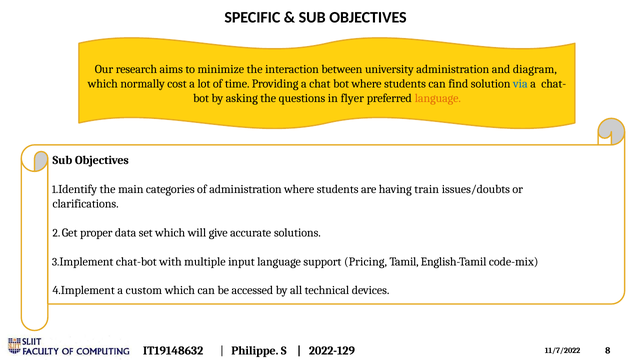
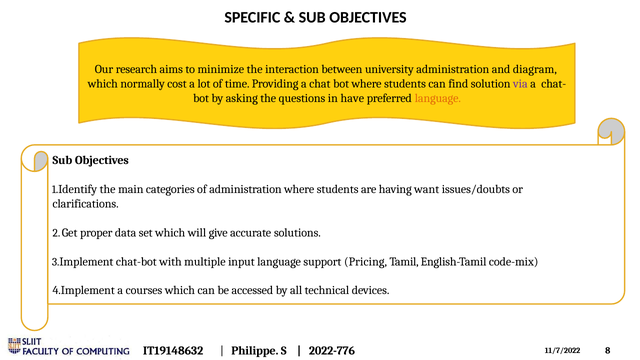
via colour: blue -> purple
flyer: flyer -> have
train: train -> want
custom: custom -> courses
2022-129: 2022-129 -> 2022-776
